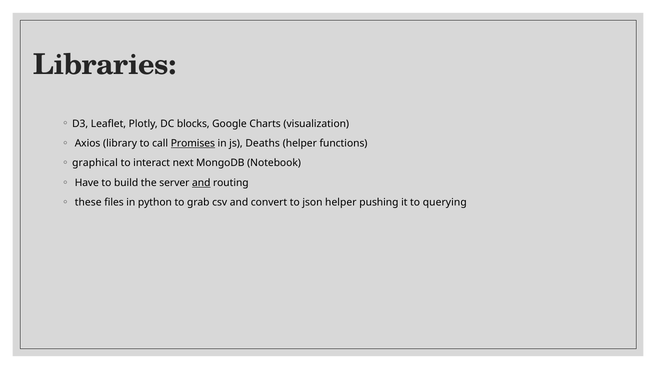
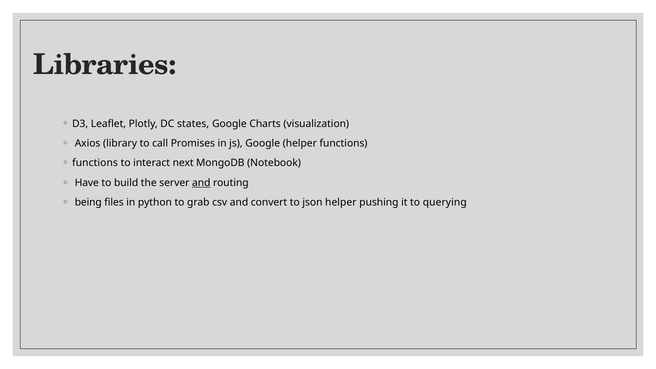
blocks: blocks -> states
Promises underline: present -> none
js Deaths: Deaths -> Google
graphical at (95, 163): graphical -> functions
these: these -> being
